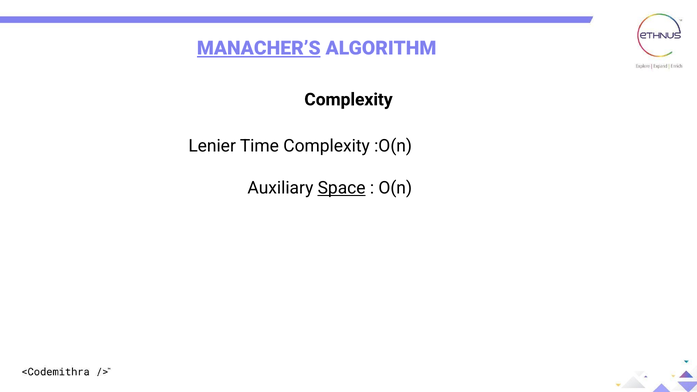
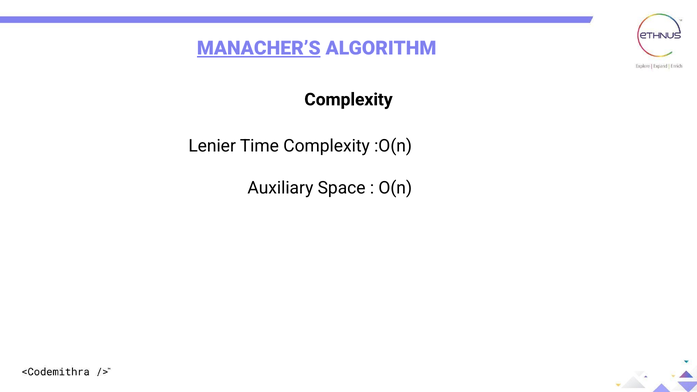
Space underline: present -> none
